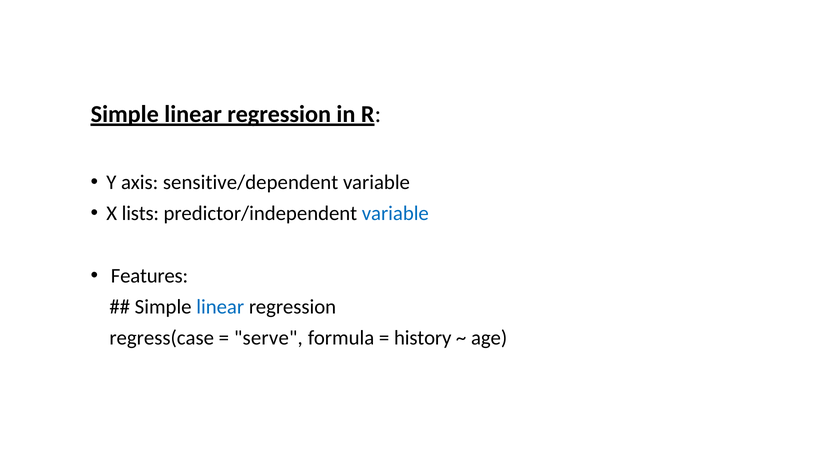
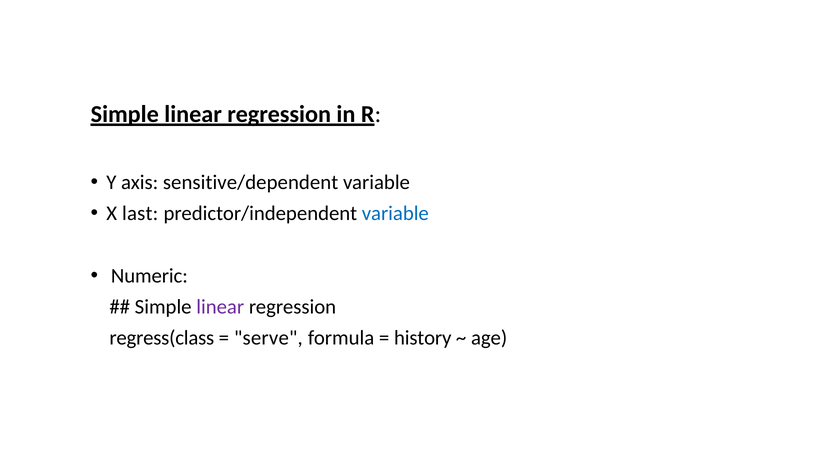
lists: lists -> last
Features: Features -> Numeric
linear at (220, 306) colour: blue -> purple
regress(case: regress(case -> regress(class
